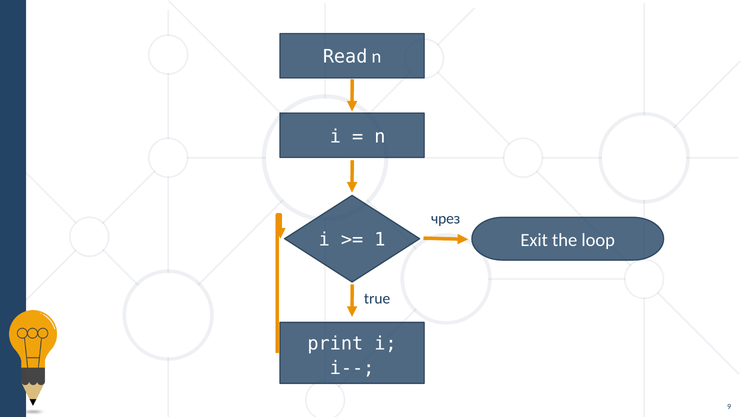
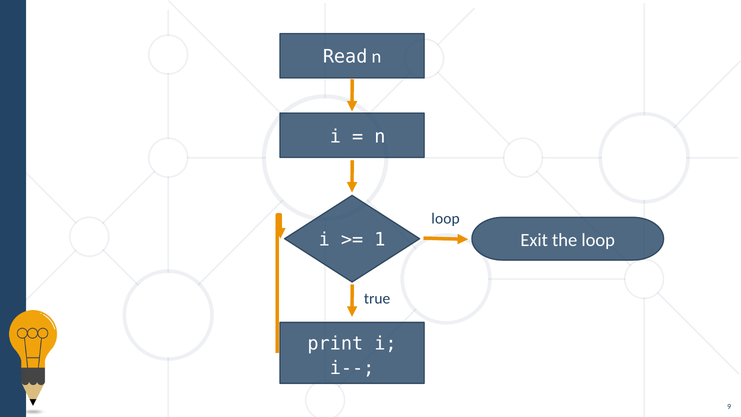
чрез at (446, 219): чрез -> loop
